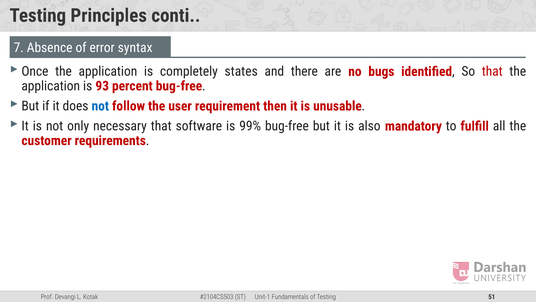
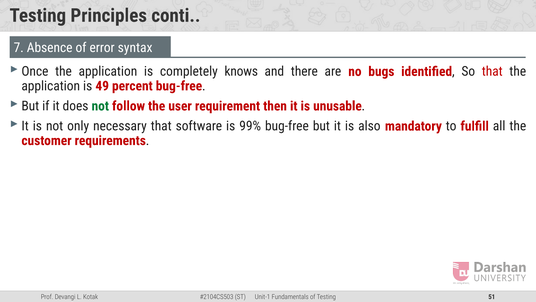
states: states -> knows
93: 93 -> 49
not at (100, 106) colour: blue -> green
